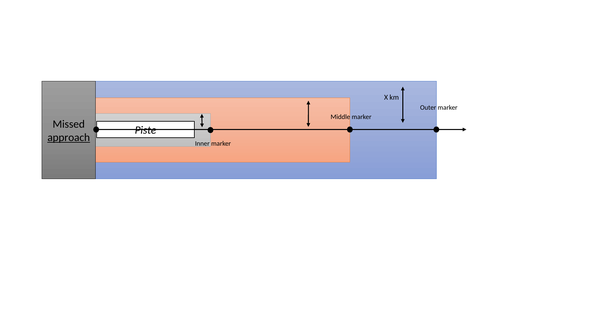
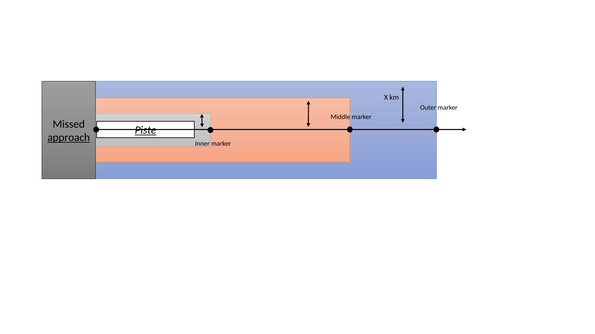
Piste underline: none -> present
